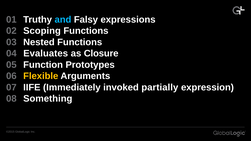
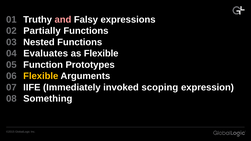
and colour: light blue -> pink
Scoping: Scoping -> Partially
as Closure: Closure -> Flexible
partially: partially -> scoping
